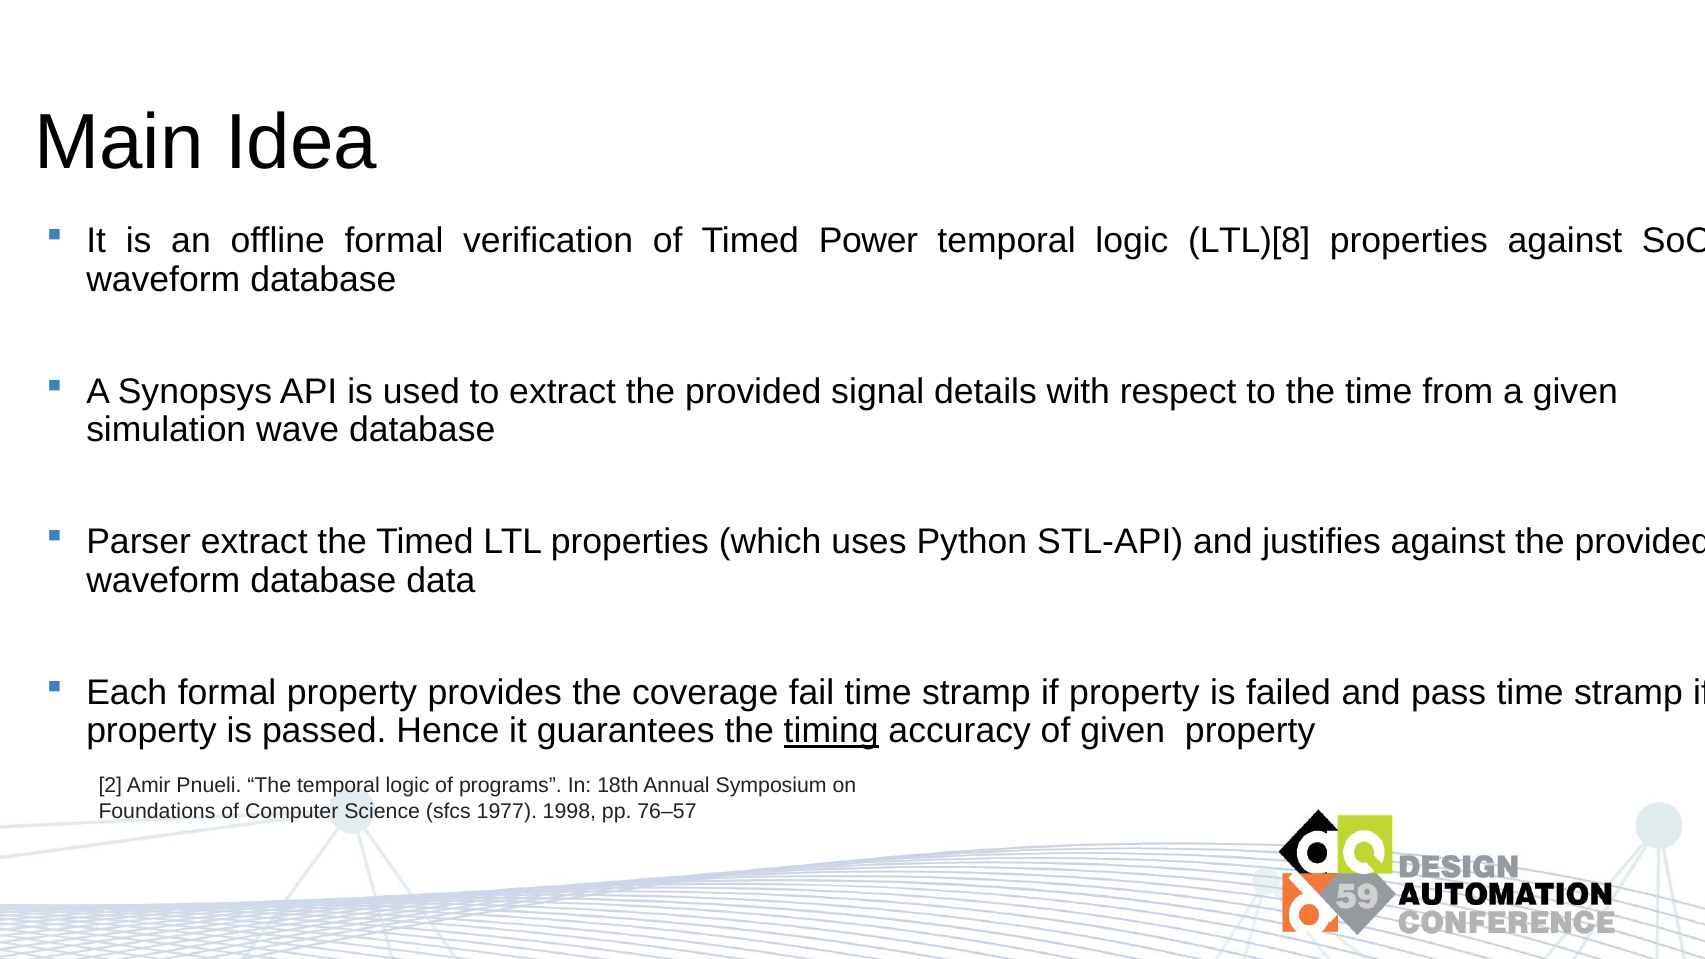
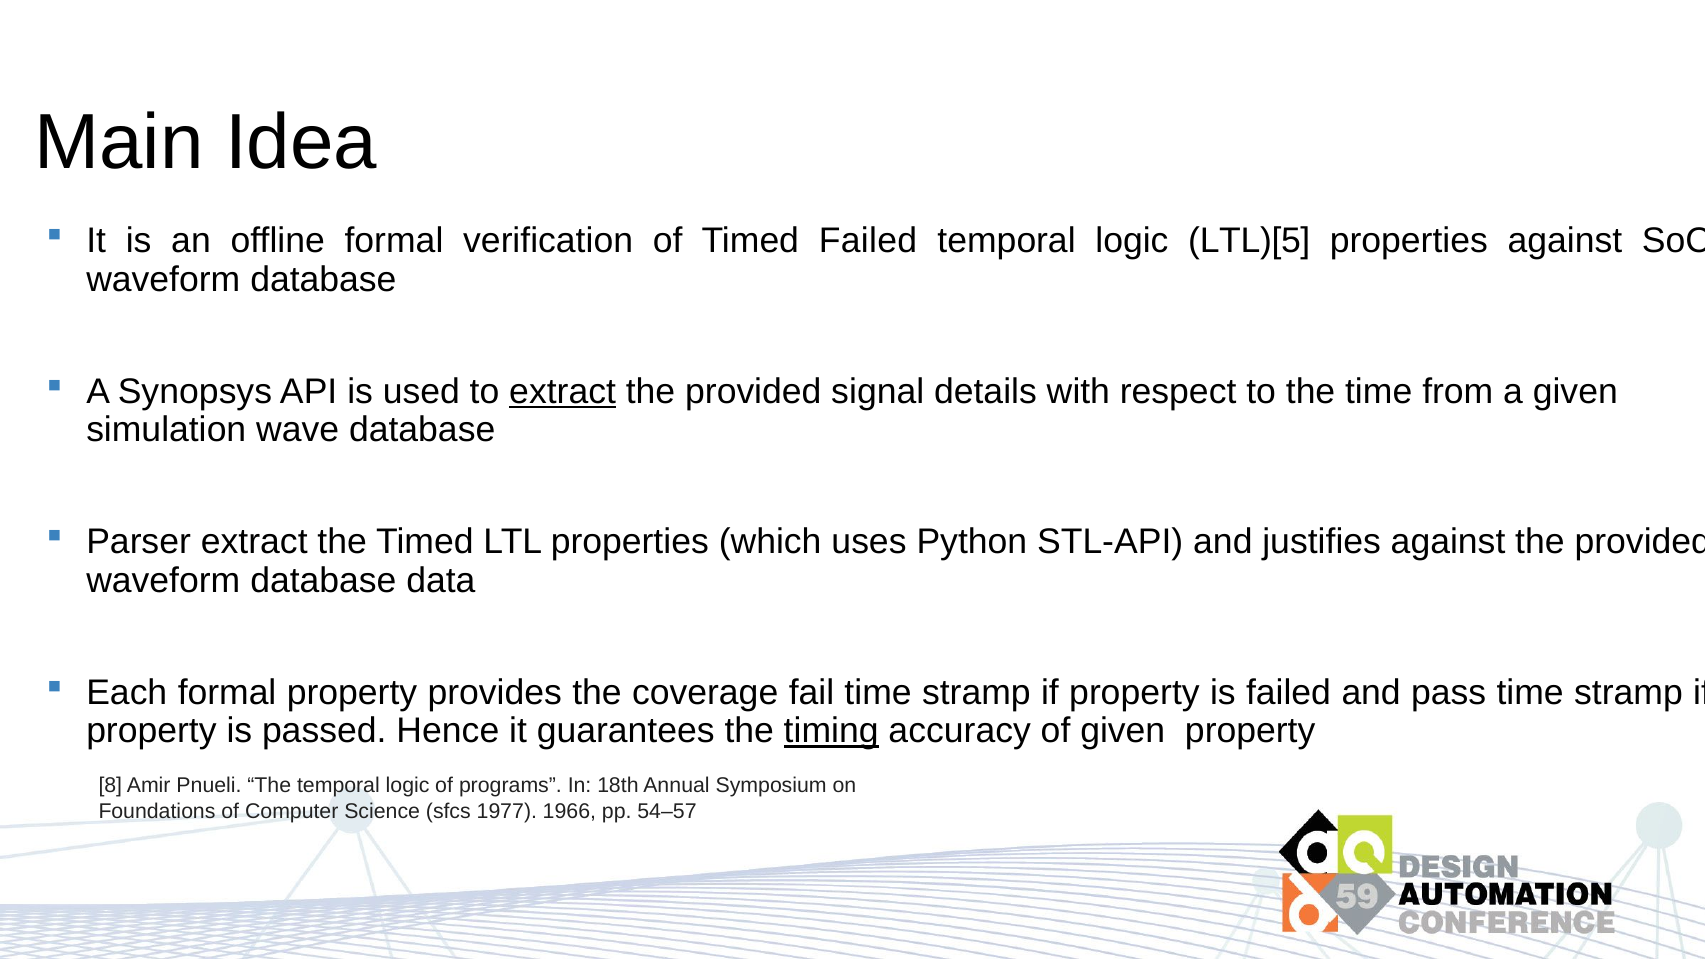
Timed Power: Power -> Failed
LTL)[8: LTL)[8 -> LTL)[5
extract at (563, 392) underline: none -> present
2: 2 -> 8
1998: 1998 -> 1966
76–57: 76–57 -> 54–57
